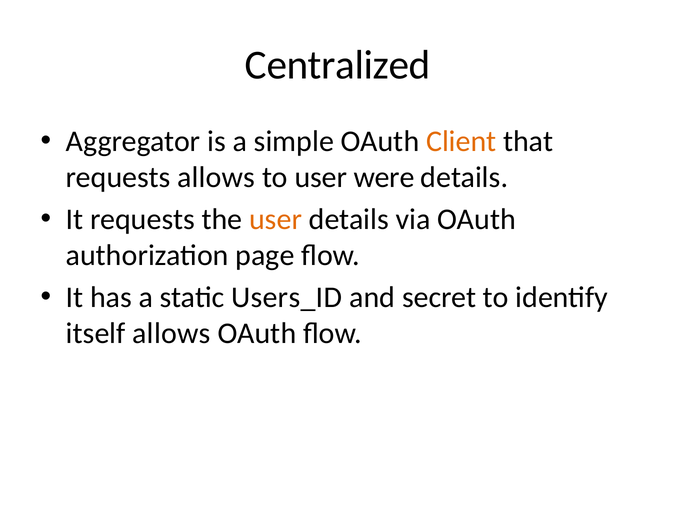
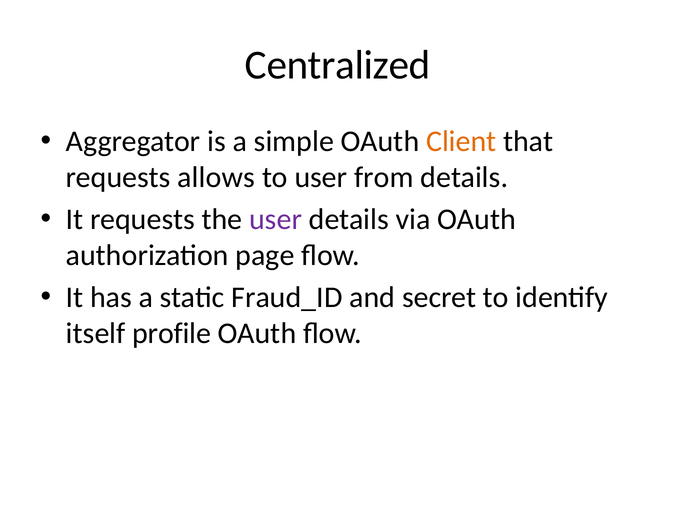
were: were -> from
user at (276, 220) colour: orange -> purple
Users_ID: Users_ID -> Fraud_ID
itself allows: allows -> profile
